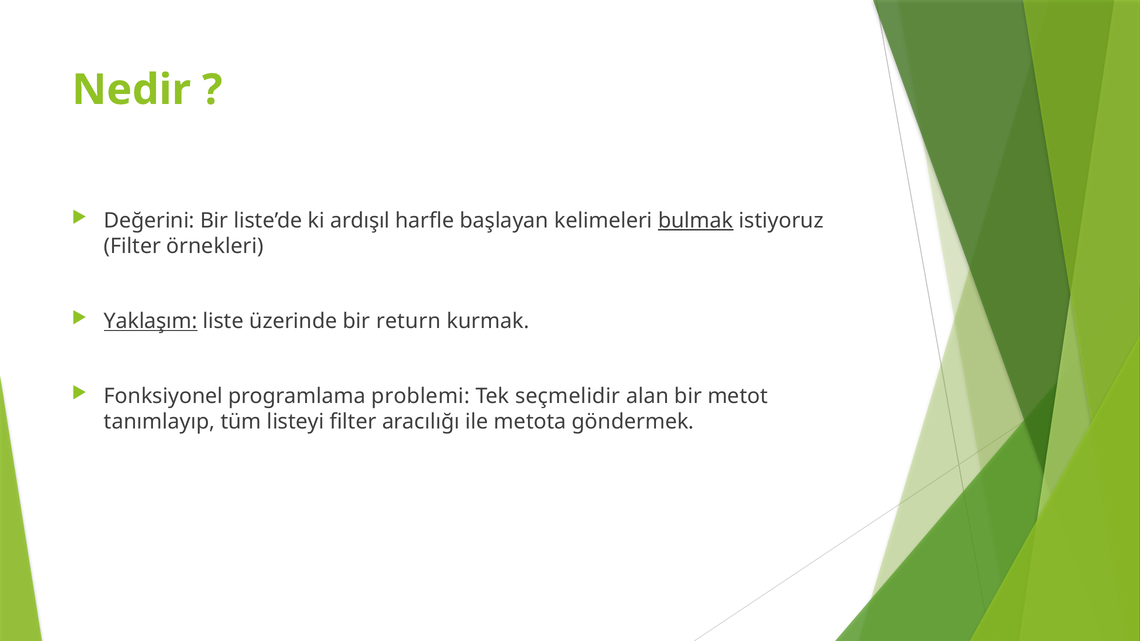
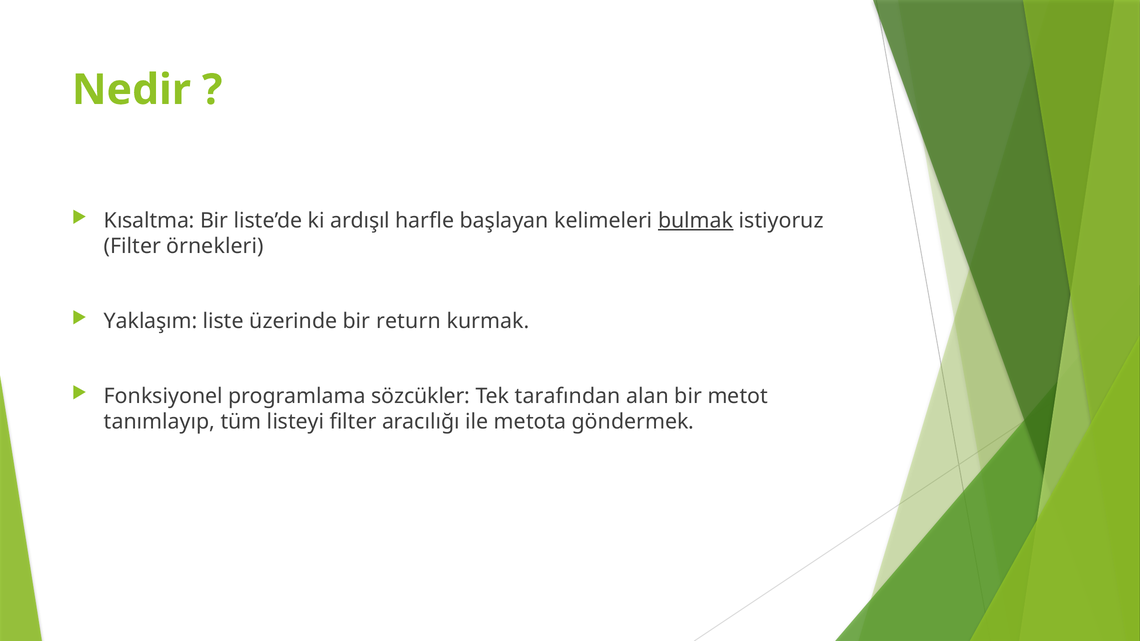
Değerini: Değerini -> Kısaltma
Yaklaşım underline: present -> none
problemi: problemi -> sözcükler
seçmelidir: seçmelidir -> tarafından
